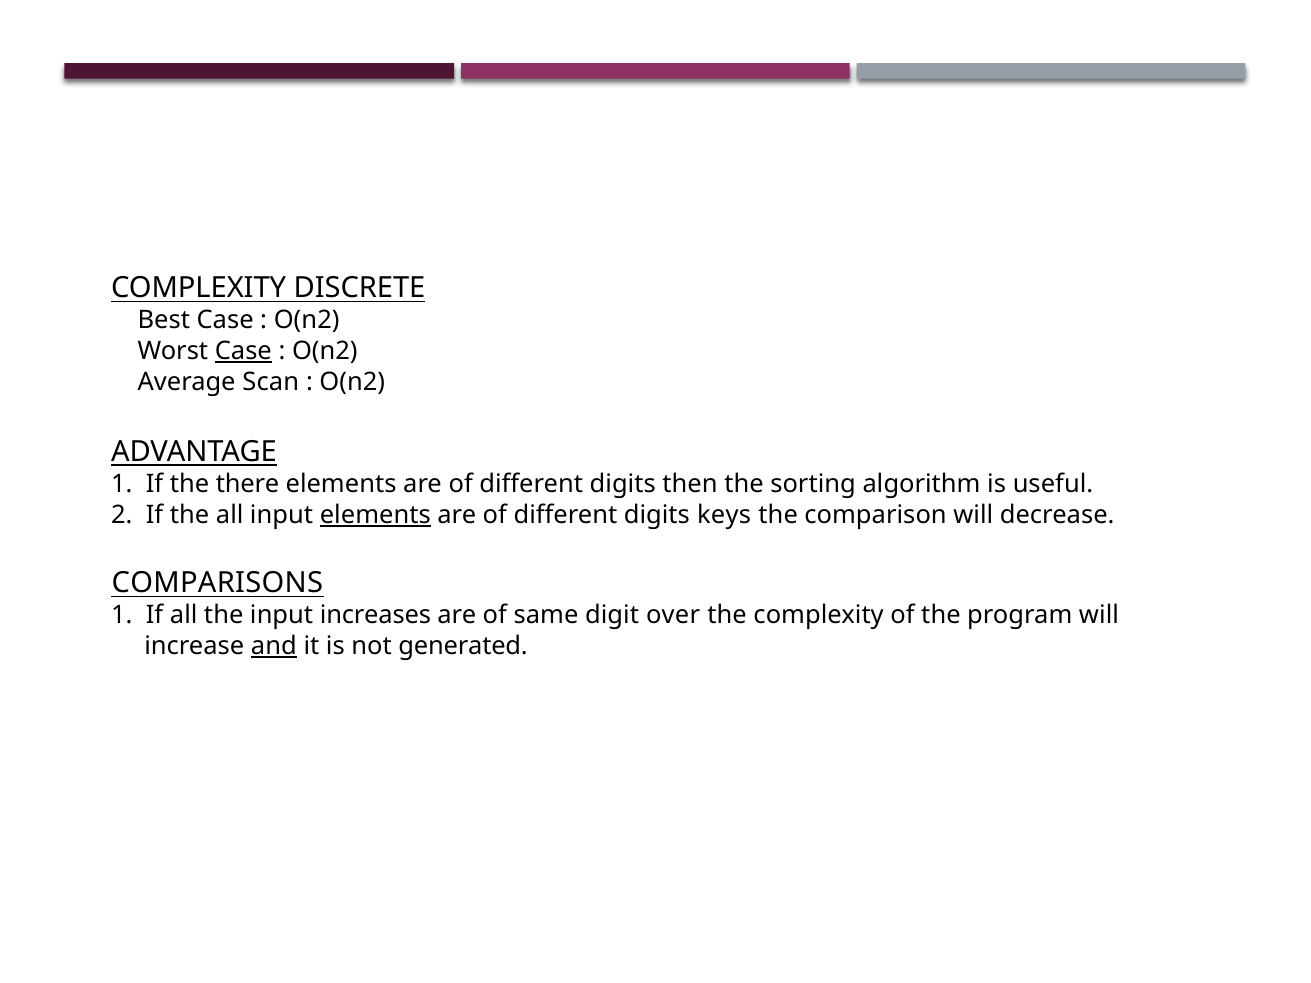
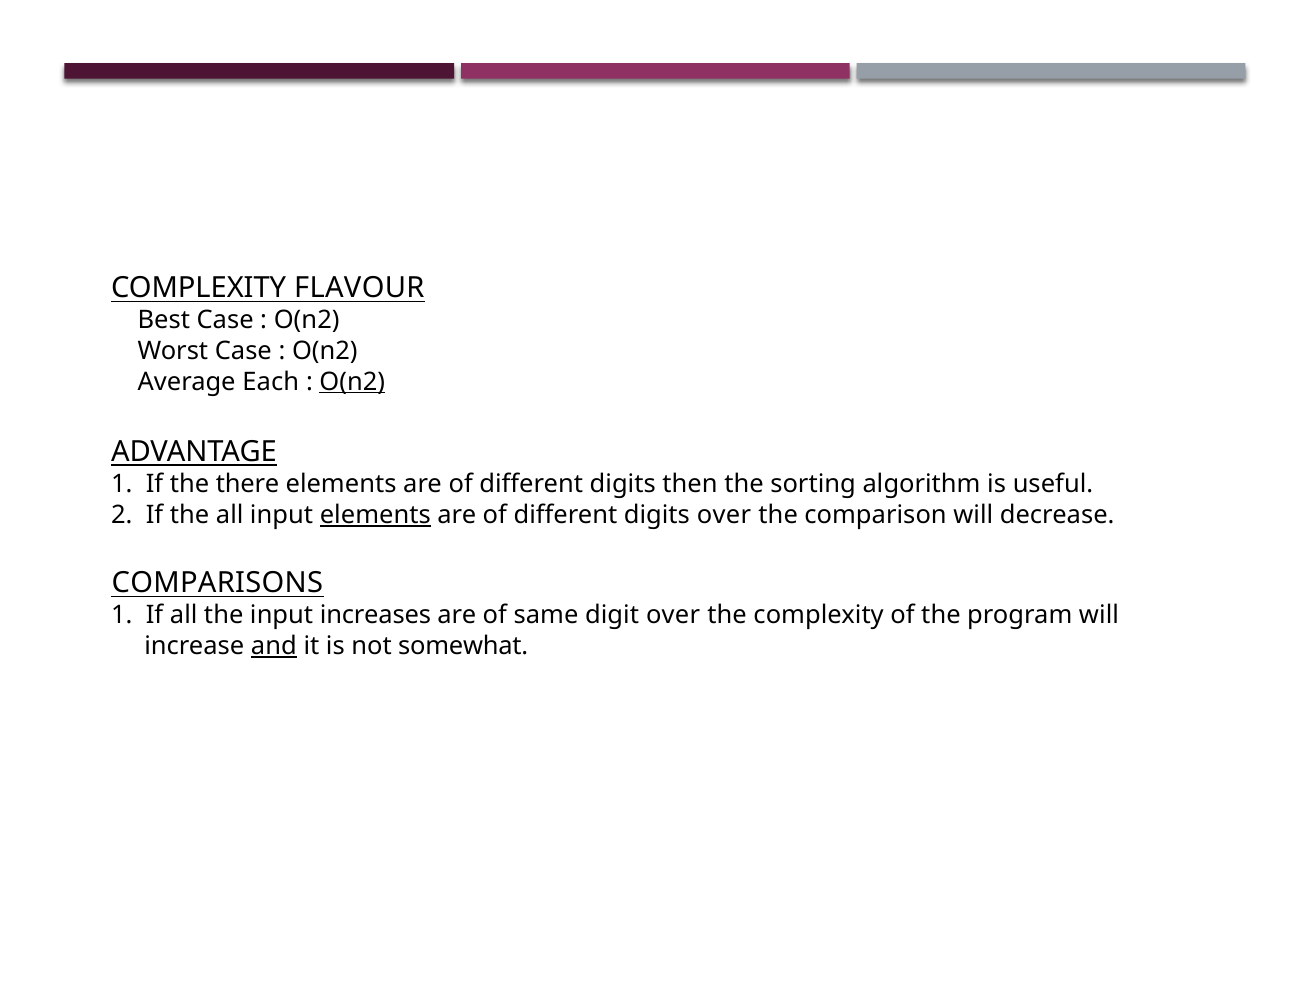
DISCRETE: DISCRETE -> FLAVOUR
Case at (243, 351) underline: present -> none
Scan: Scan -> Each
O(n2 at (352, 382) underline: none -> present
digits keys: keys -> over
generated: generated -> somewhat
